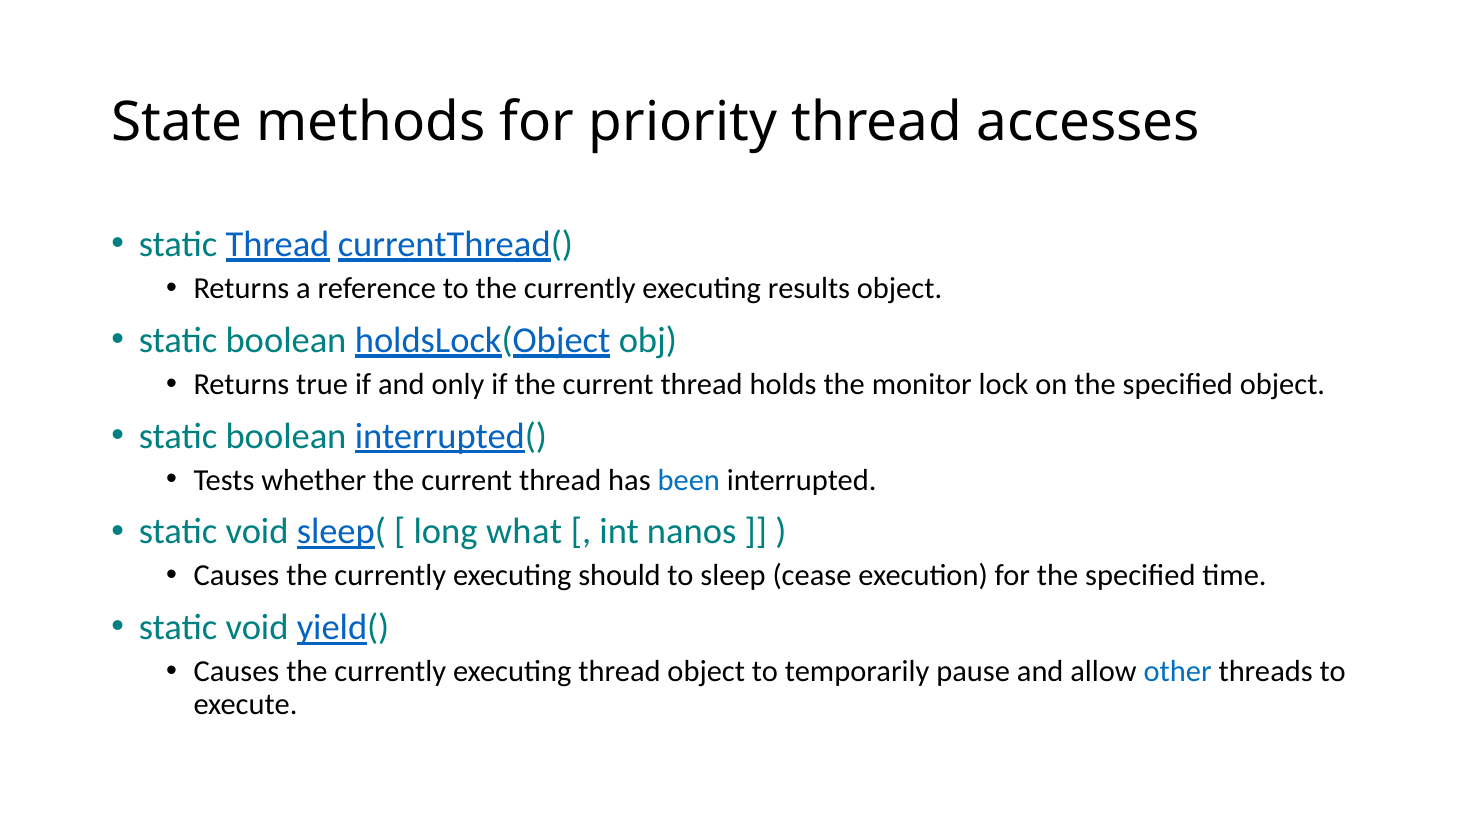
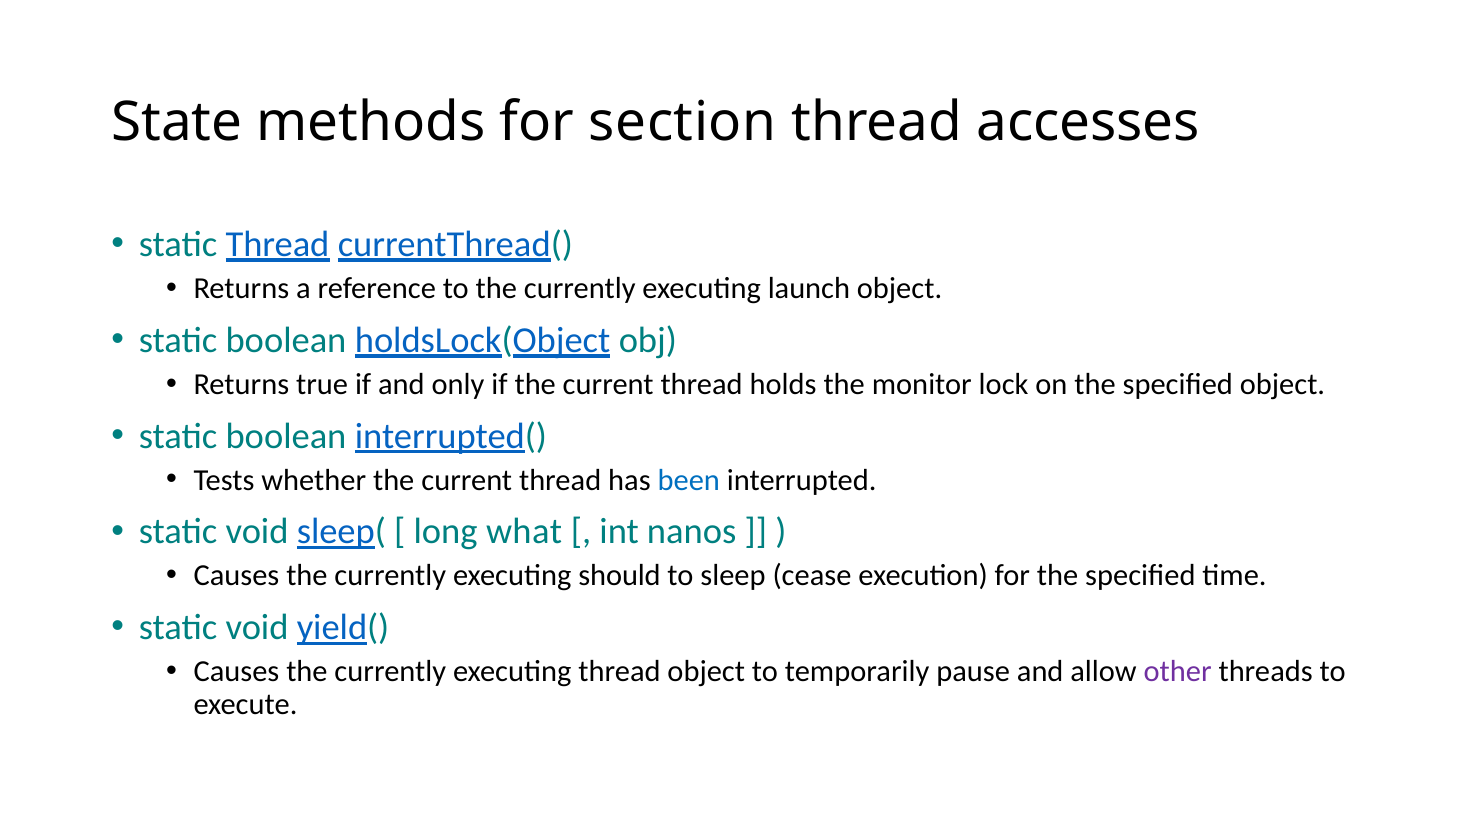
priority: priority -> section
results: results -> launch
other colour: blue -> purple
